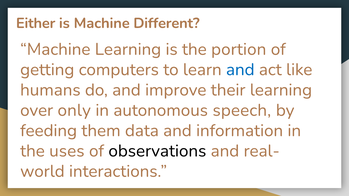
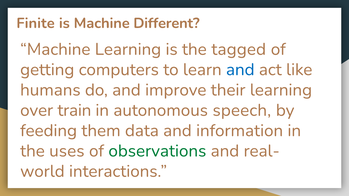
Either: Either -> Finite
portion: portion -> tagged
only: only -> train
observations colour: black -> green
